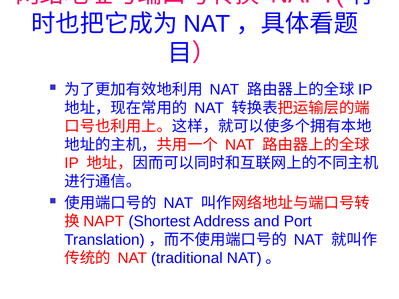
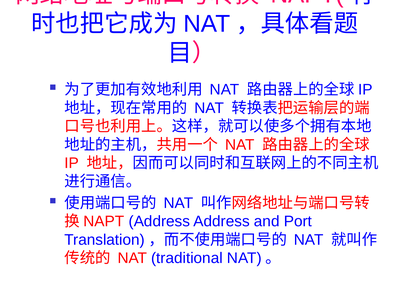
Shortest at (159, 222): Shortest -> Address
